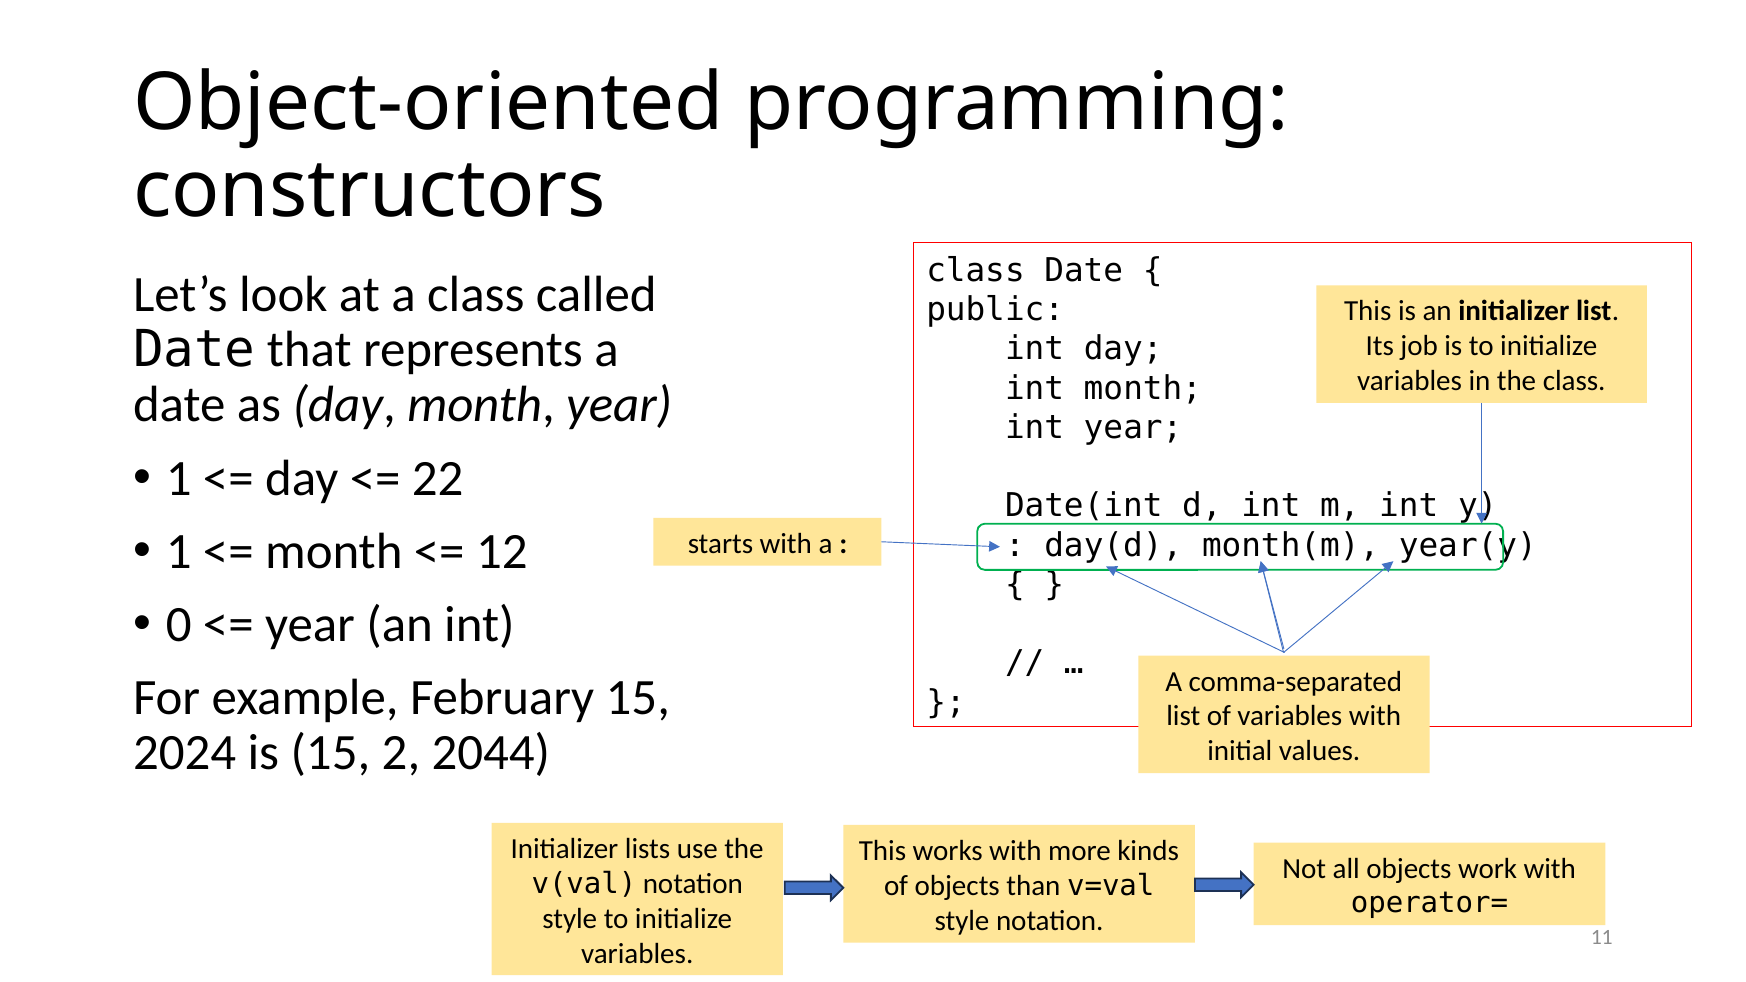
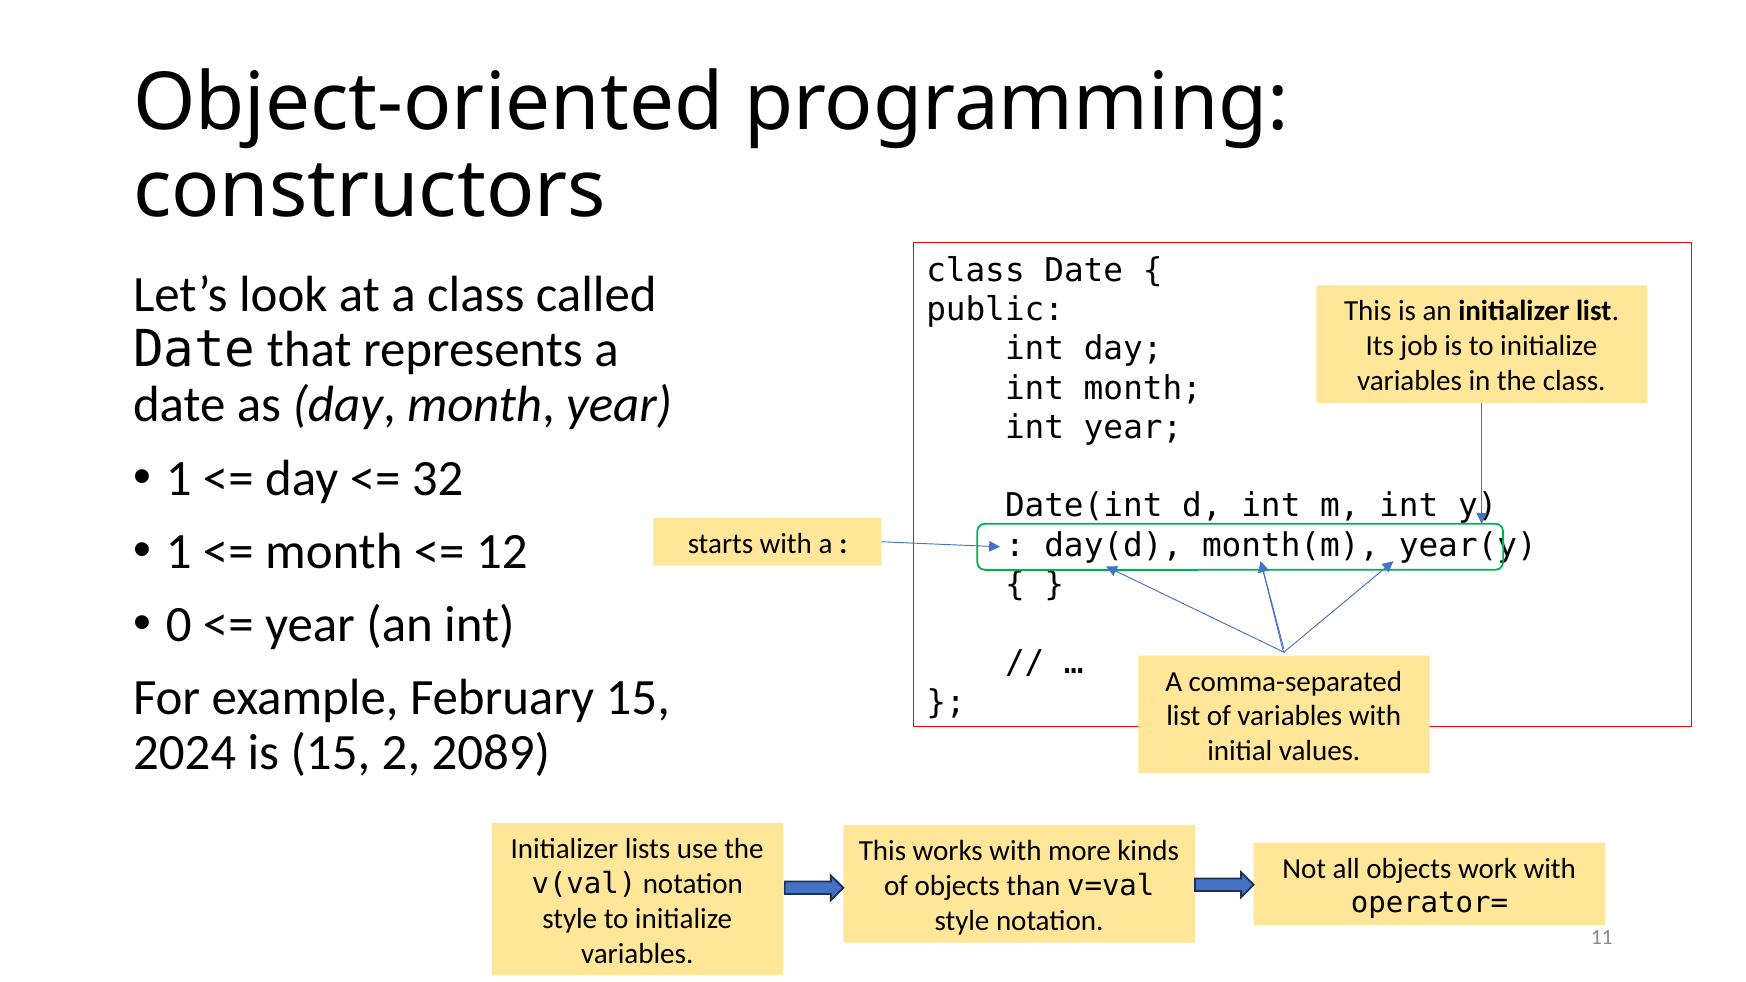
22: 22 -> 32
2044: 2044 -> 2089
